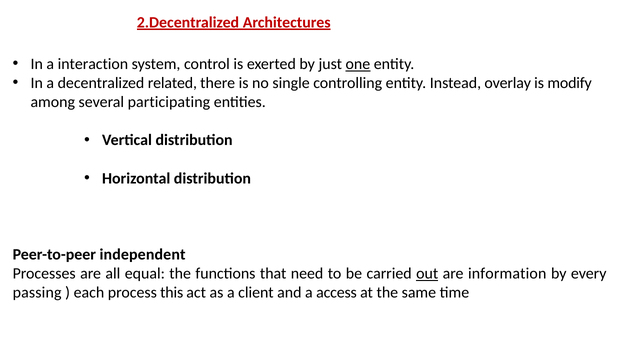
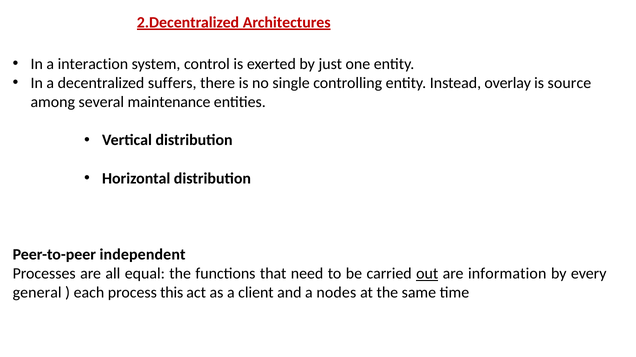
one underline: present -> none
related: related -> suffers
modify: modify -> source
participating: participating -> maintenance
passing: passing -> general
access: access -> nodes
